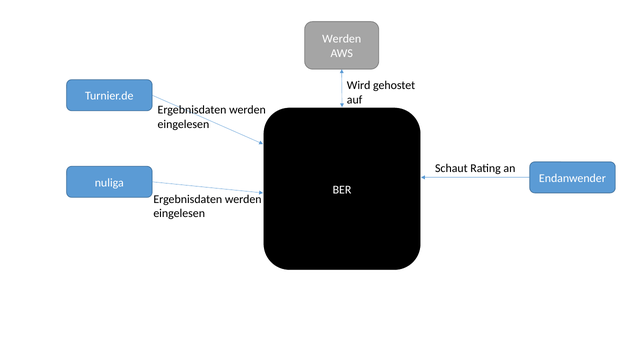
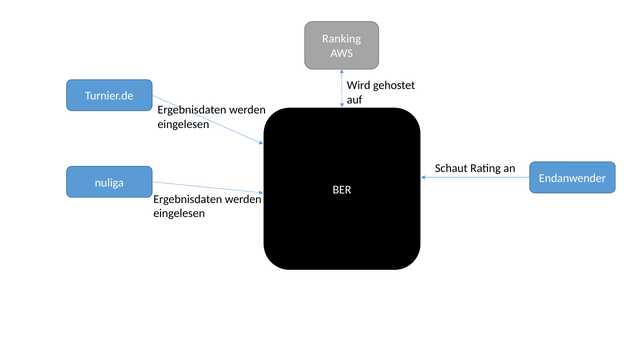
Werden at (342, 39): Werden -> Ranking
